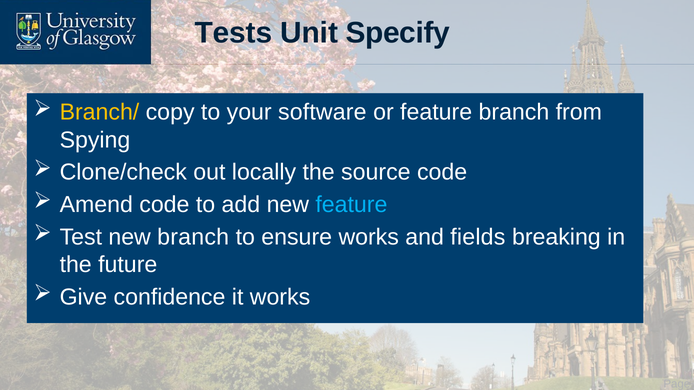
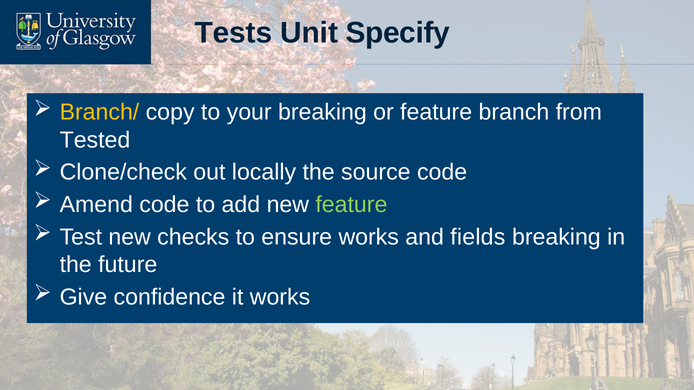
your software: software -> breaking
Spying: Spying -> Tested
feature at (351, 205) colour: light blue -> light green
new branch: branch -> checks
